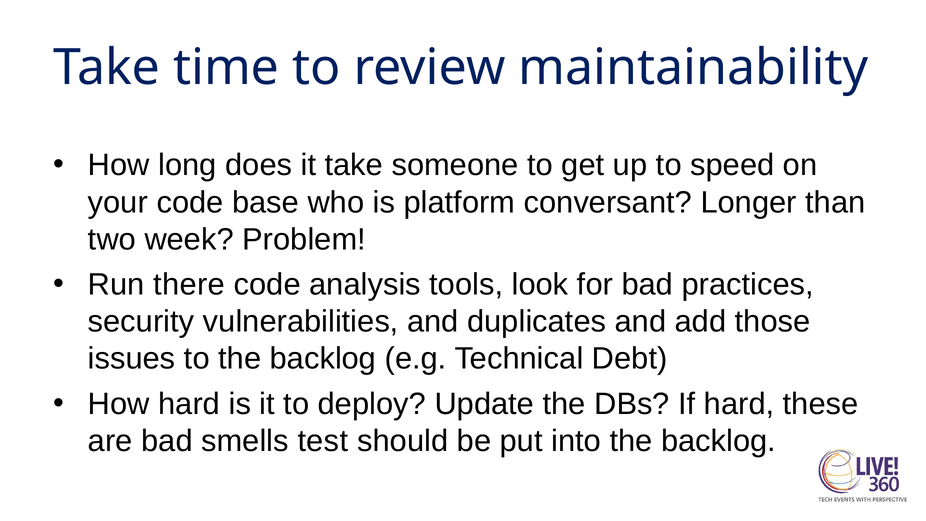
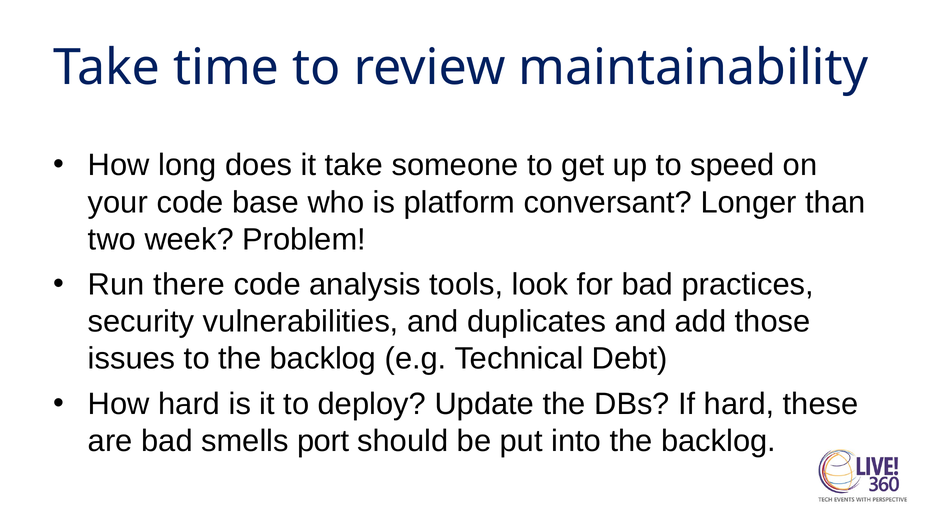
test: test -> port
